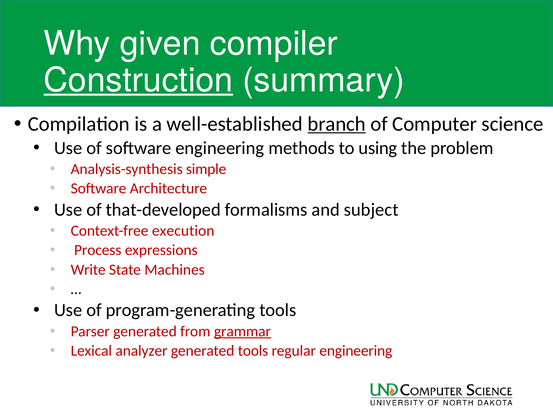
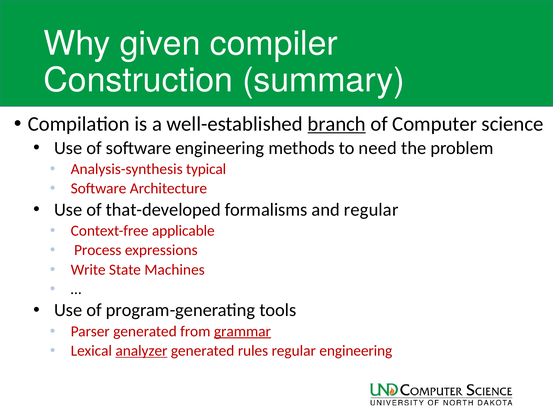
Construction underline: present -> none
using: using -> need
simple: simple -> typical
and subject: subject -> regular
execution: execution -> applicable
analyzer underline: none -> present
generated tools: tools -> rules
